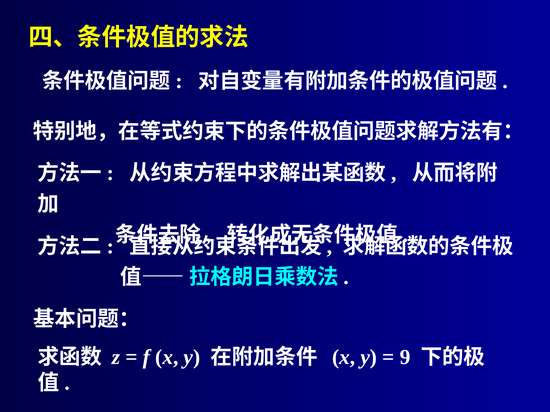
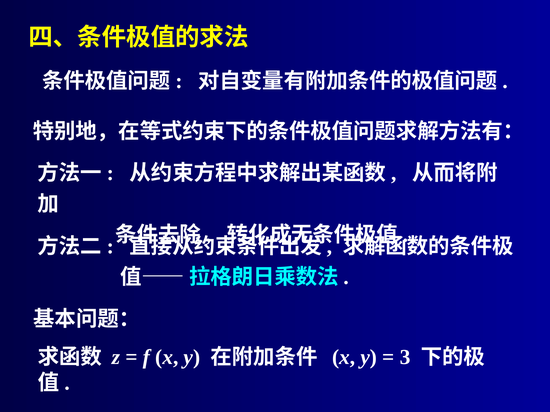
9: 9 -> 3
